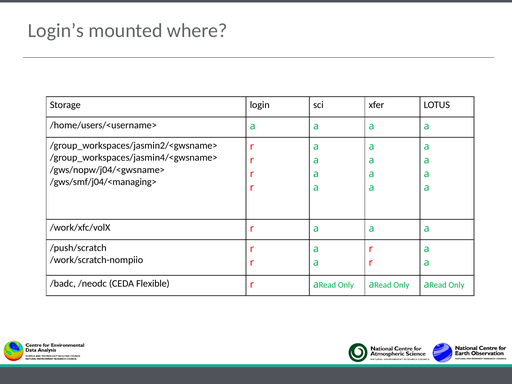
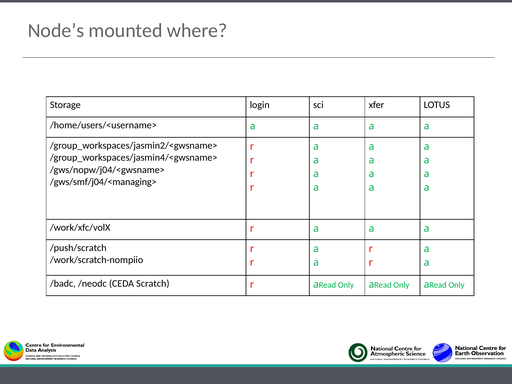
Login’s: Login’s -> Node’s
Flexible: Flexible -> Scratch
